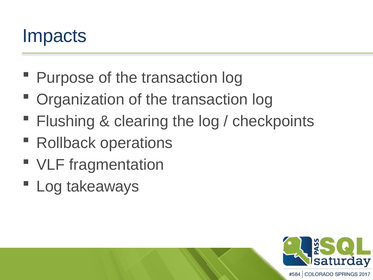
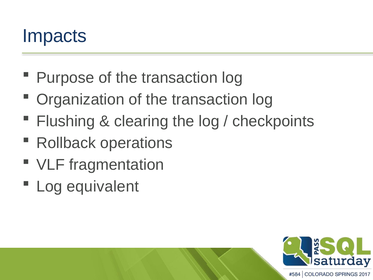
takeaways: takeaways -> equivalent
